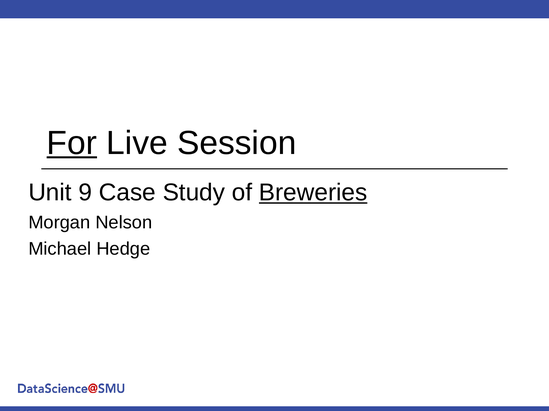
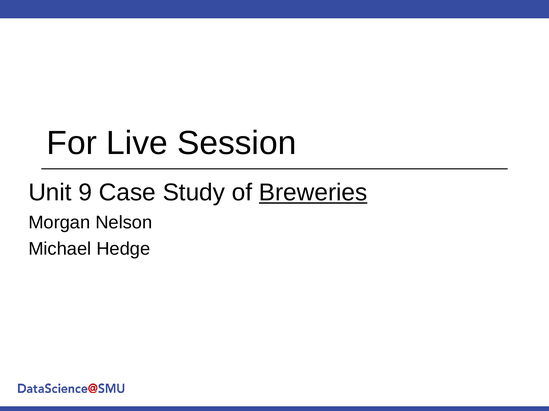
For underline: present -> none
